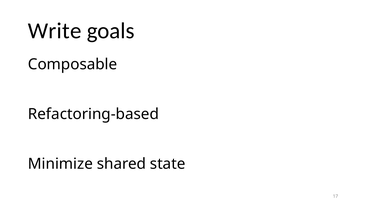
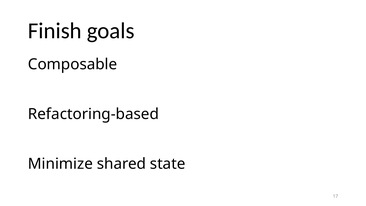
Write: Write -> Finish
